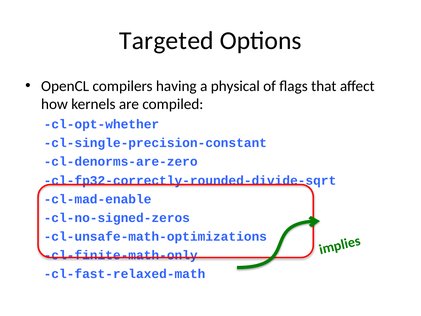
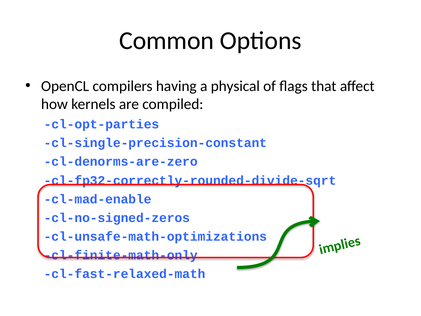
Targeted: Targeted -> Common
cl-opt-whether: cl-opt-whether -> cl-opt-parties
